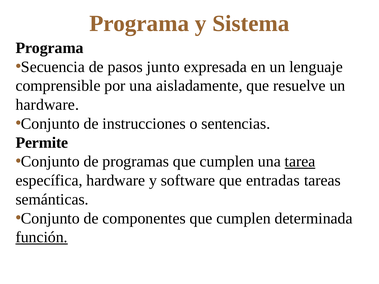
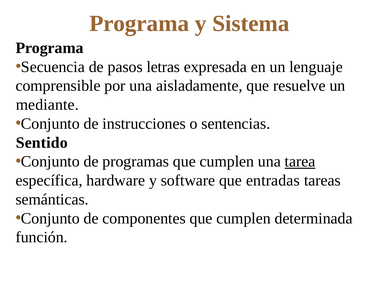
junto: junto -> letras
hardware at (47, 105): hardware -> mediante
Permite: Permite -> Sentido
función underline: present -> none
